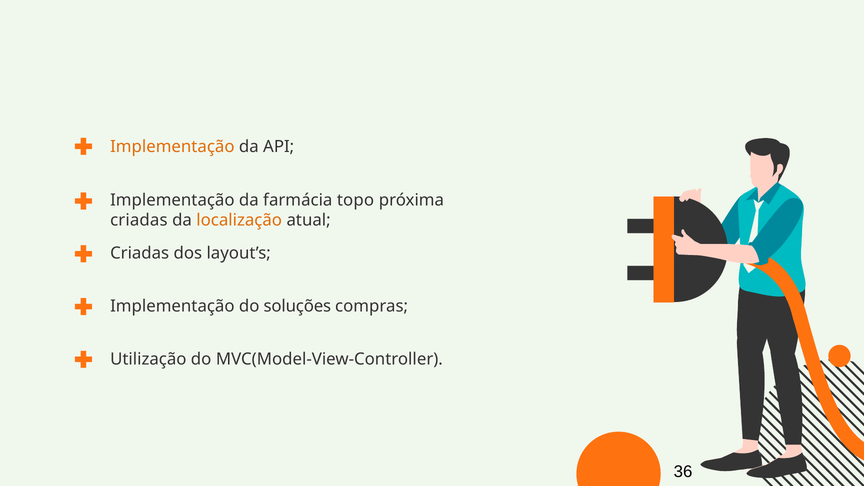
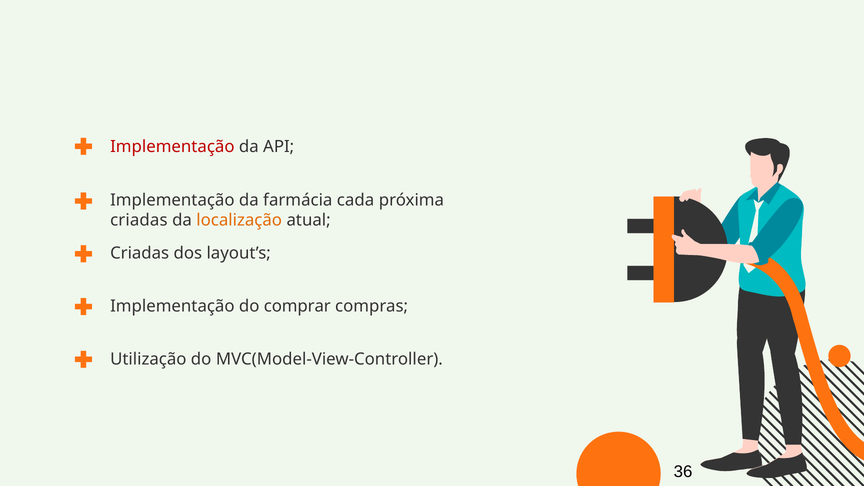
Implementação at (172, 147) colour: orange -> red
topo: topo -> cada
soluções: soluções -> comprar
